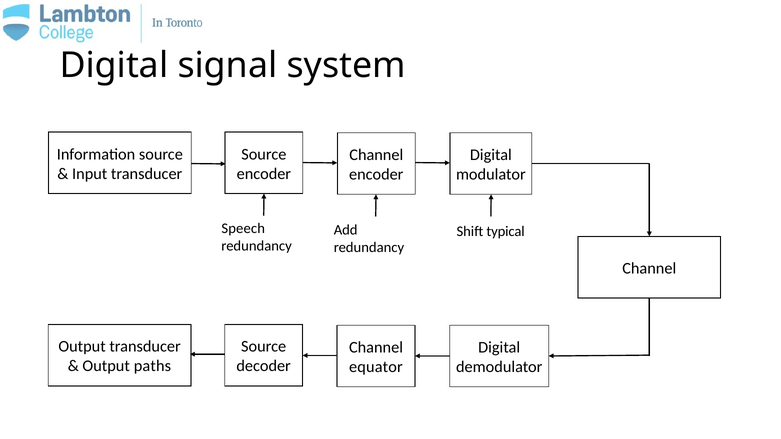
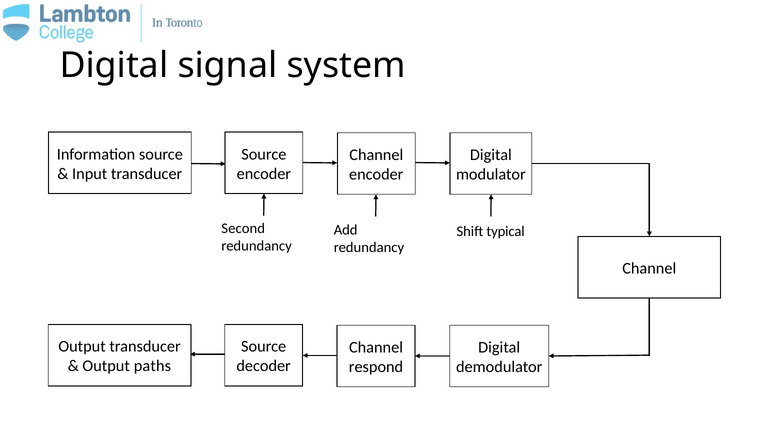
Speech: Speech -> Second
equator: equator -> respond
